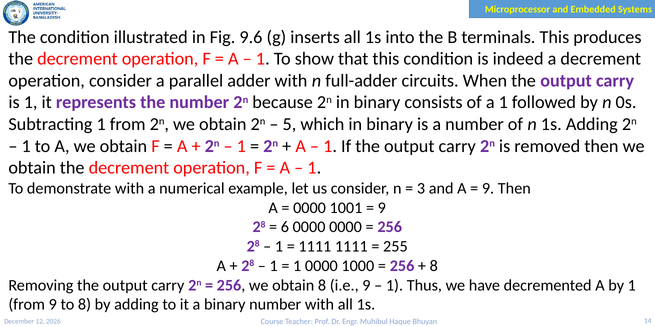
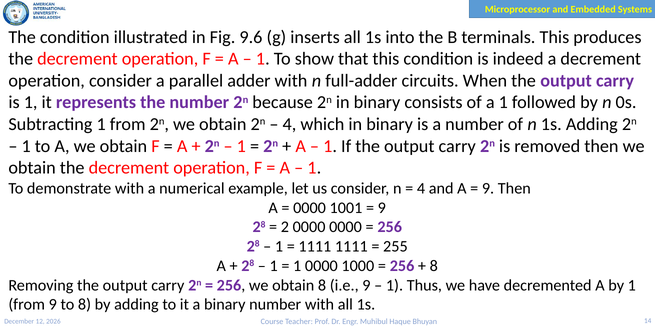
5 at (289, 124): 5 -> 4
3 at (421, 189): 3 -> 4
6: 6 -> 2
